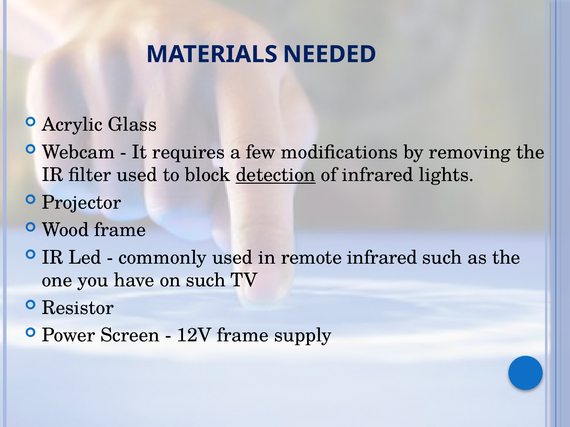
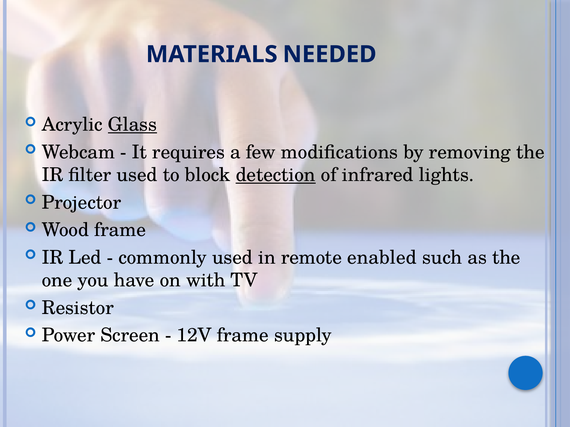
Glass underline: none -> present
remote infrared: infrared -> enabled
on such: such -> with
